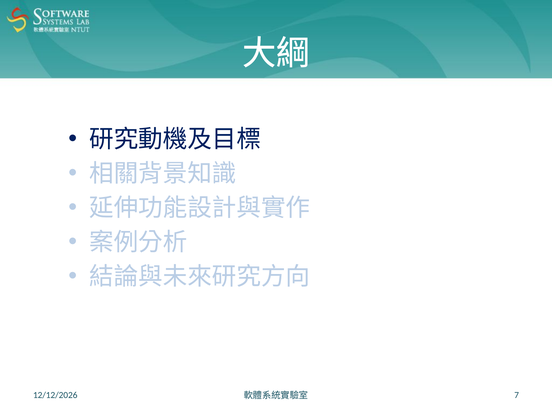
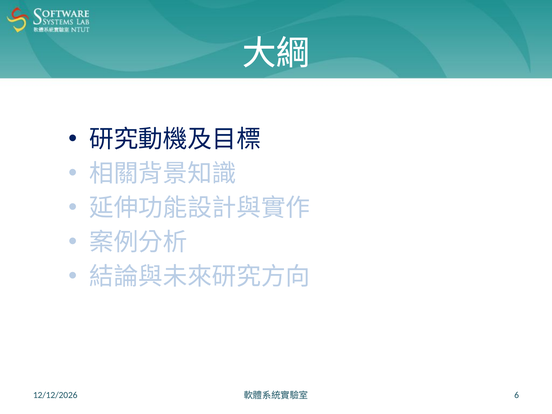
7: 7 -> 6
